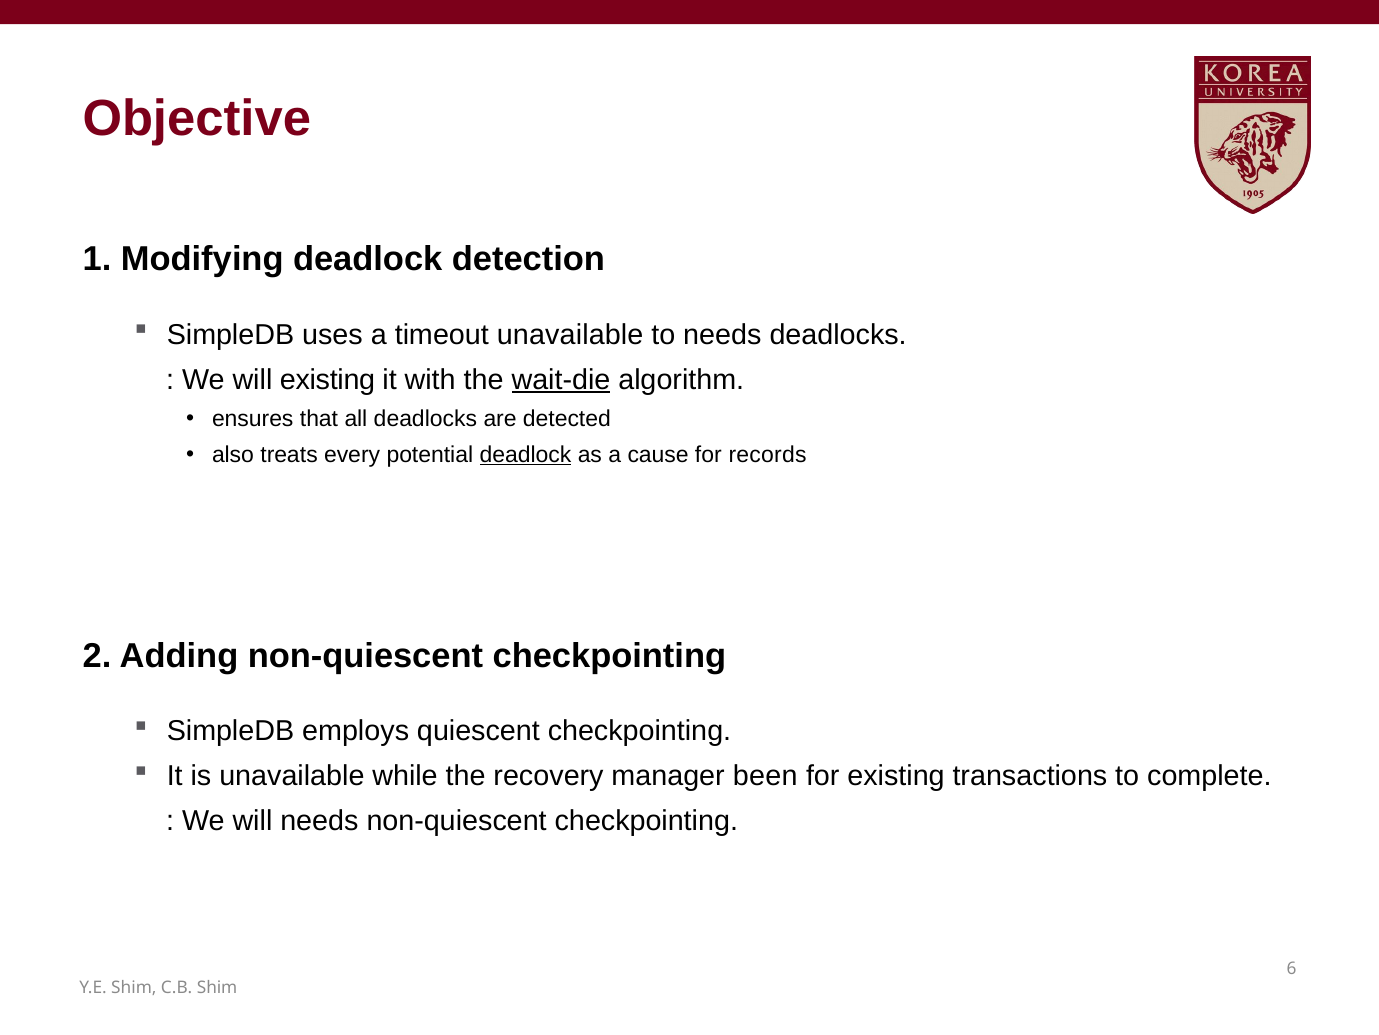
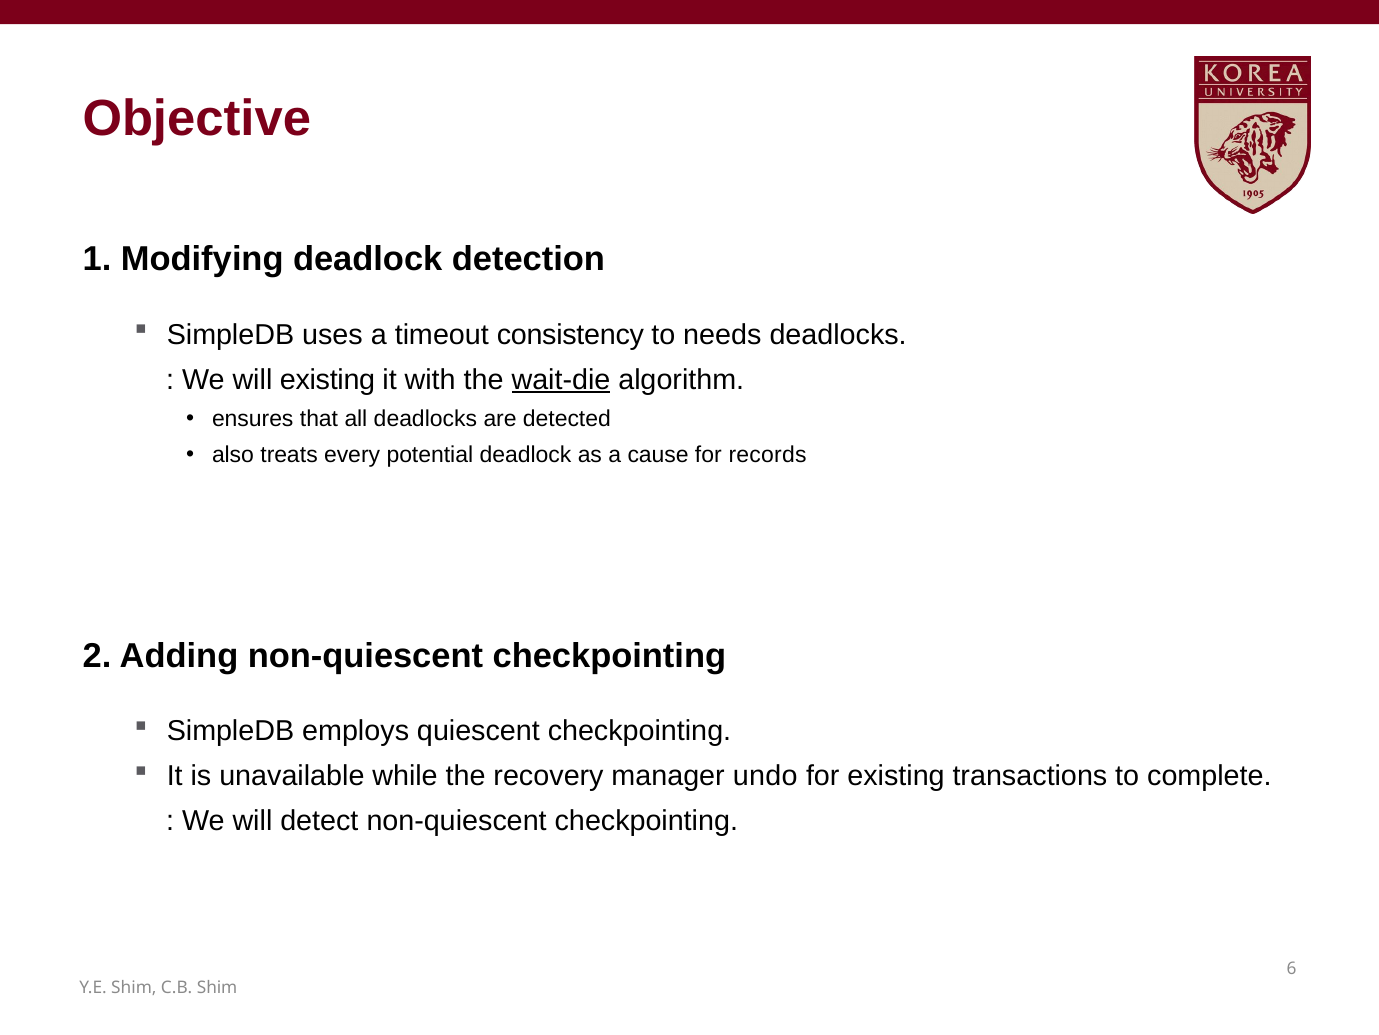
timeout unavailable: unavailable -> consistency
deadlock at (526, 454) underline: present -> none
been: been -> undo
will needs: needs -> detect
